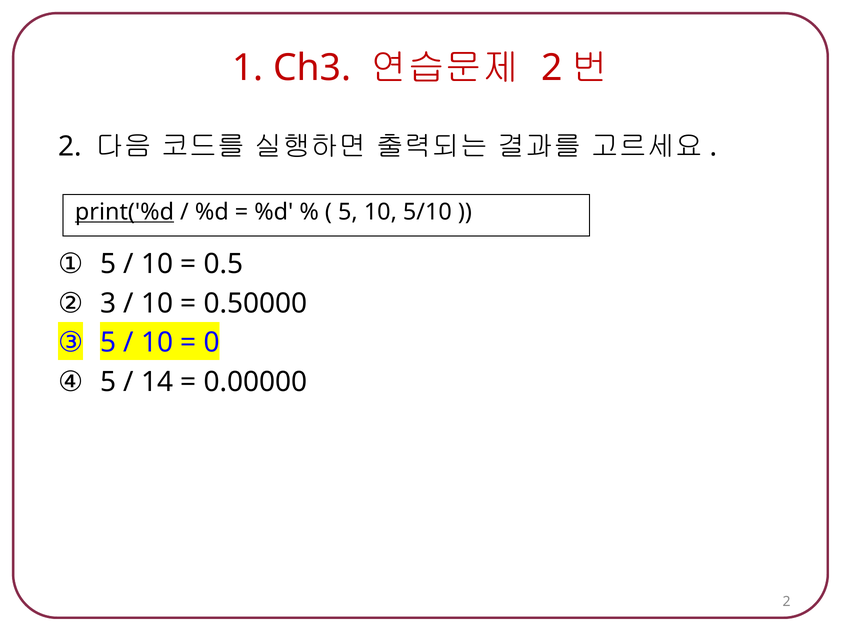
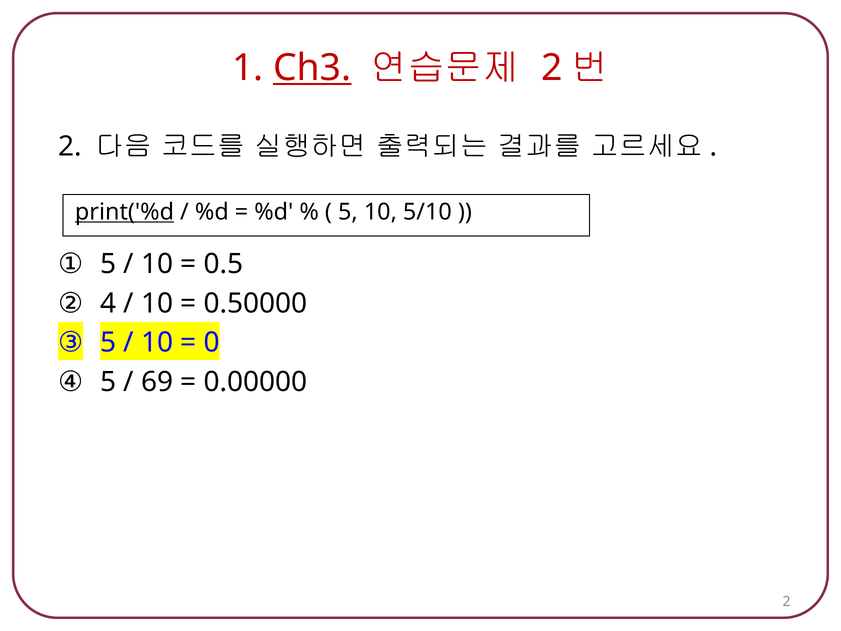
Ch3 underline: none -> present
3: 3 -> 4
14: 14 -> 69
